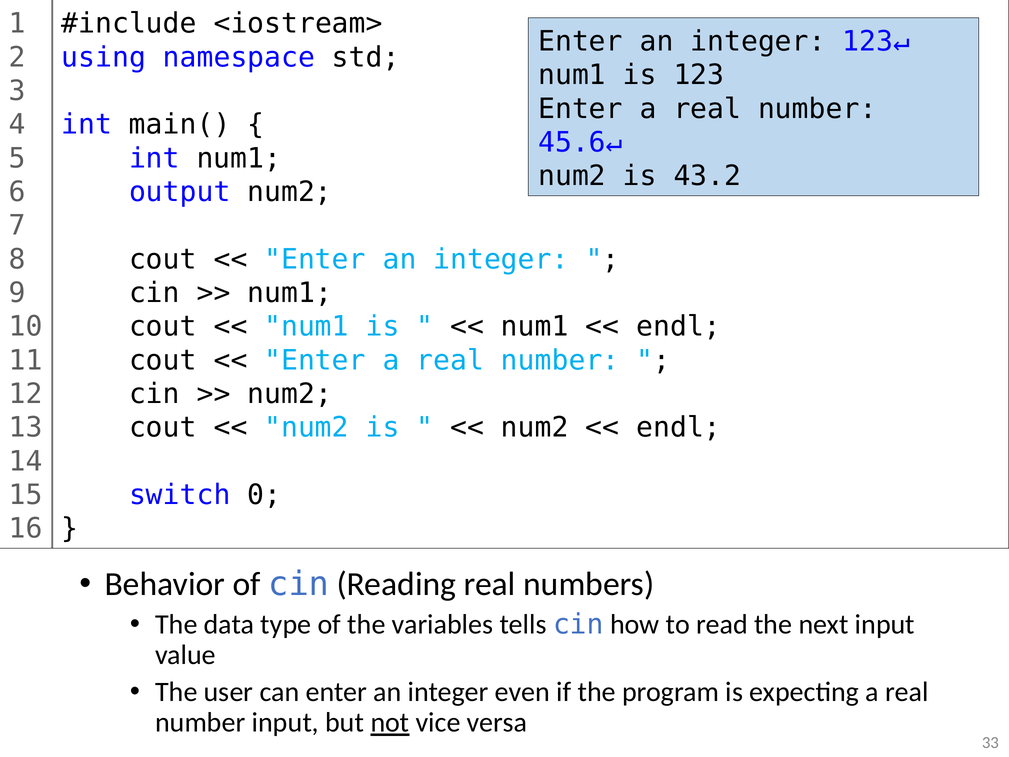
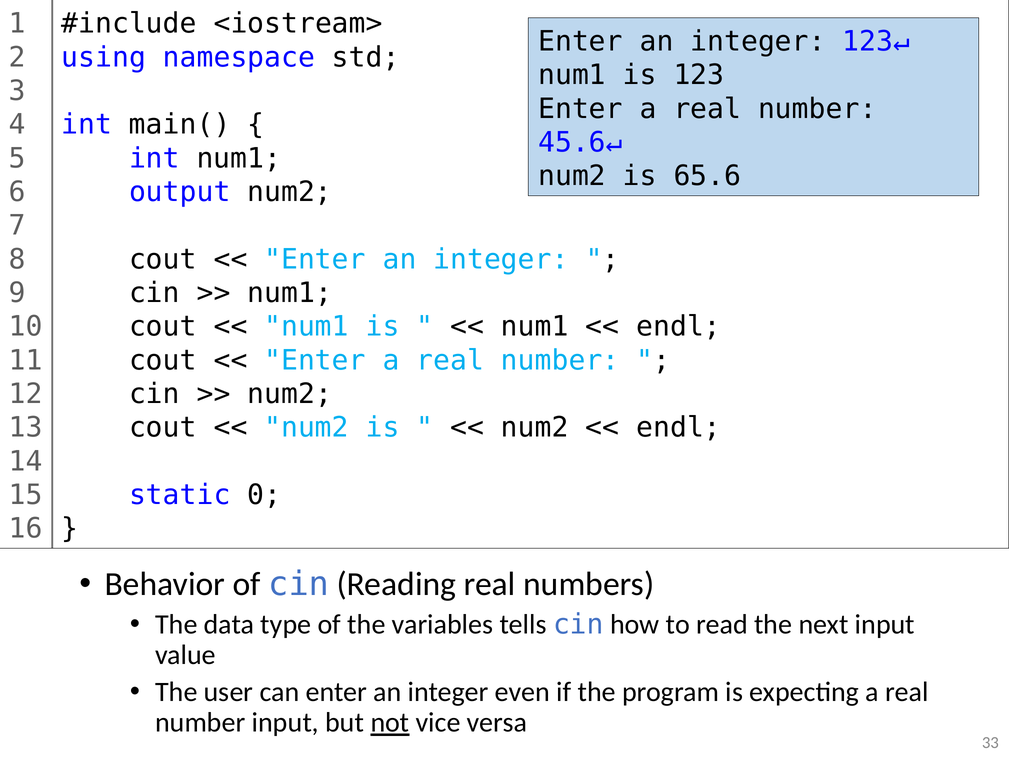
43.2: 43.2 -> 65.6
switch: switch -> static
